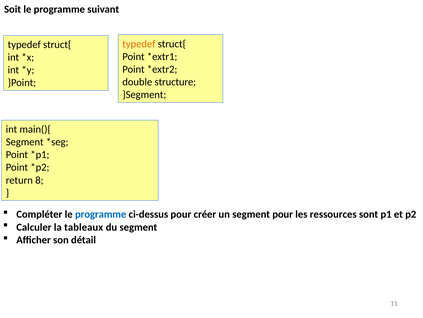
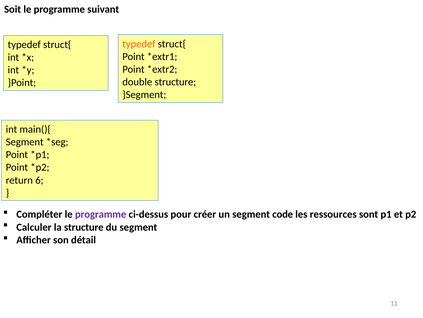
8: 8 -> 6
programme at (101, 214) colour: blue -> purple
segment pour: pour -> code
la tableaux: tableaux -> structure
